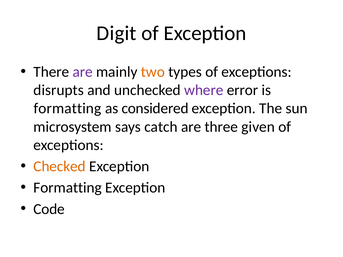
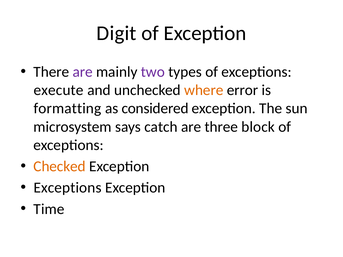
two colour: orange -> purple
disrupts: disrupts -> execute
where colour: purple -> orange
given: given -> block
Formatting at (68, 188): Formatting -> Exceptions
Code: Code -> Time
